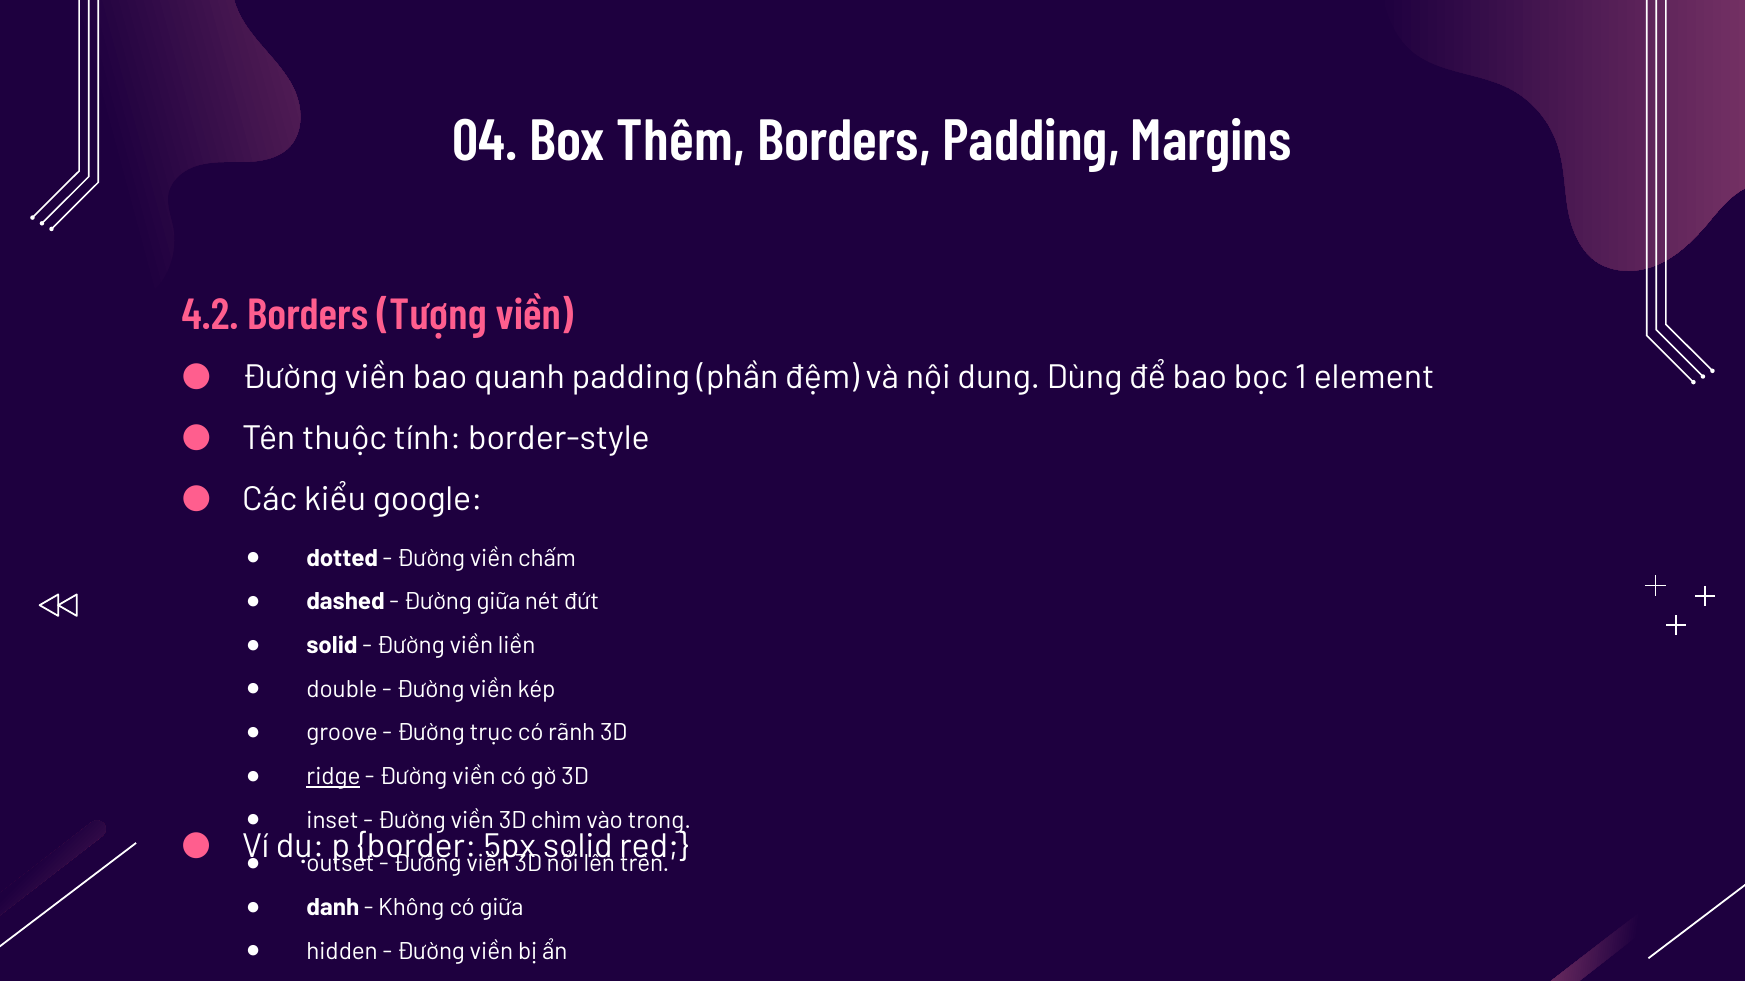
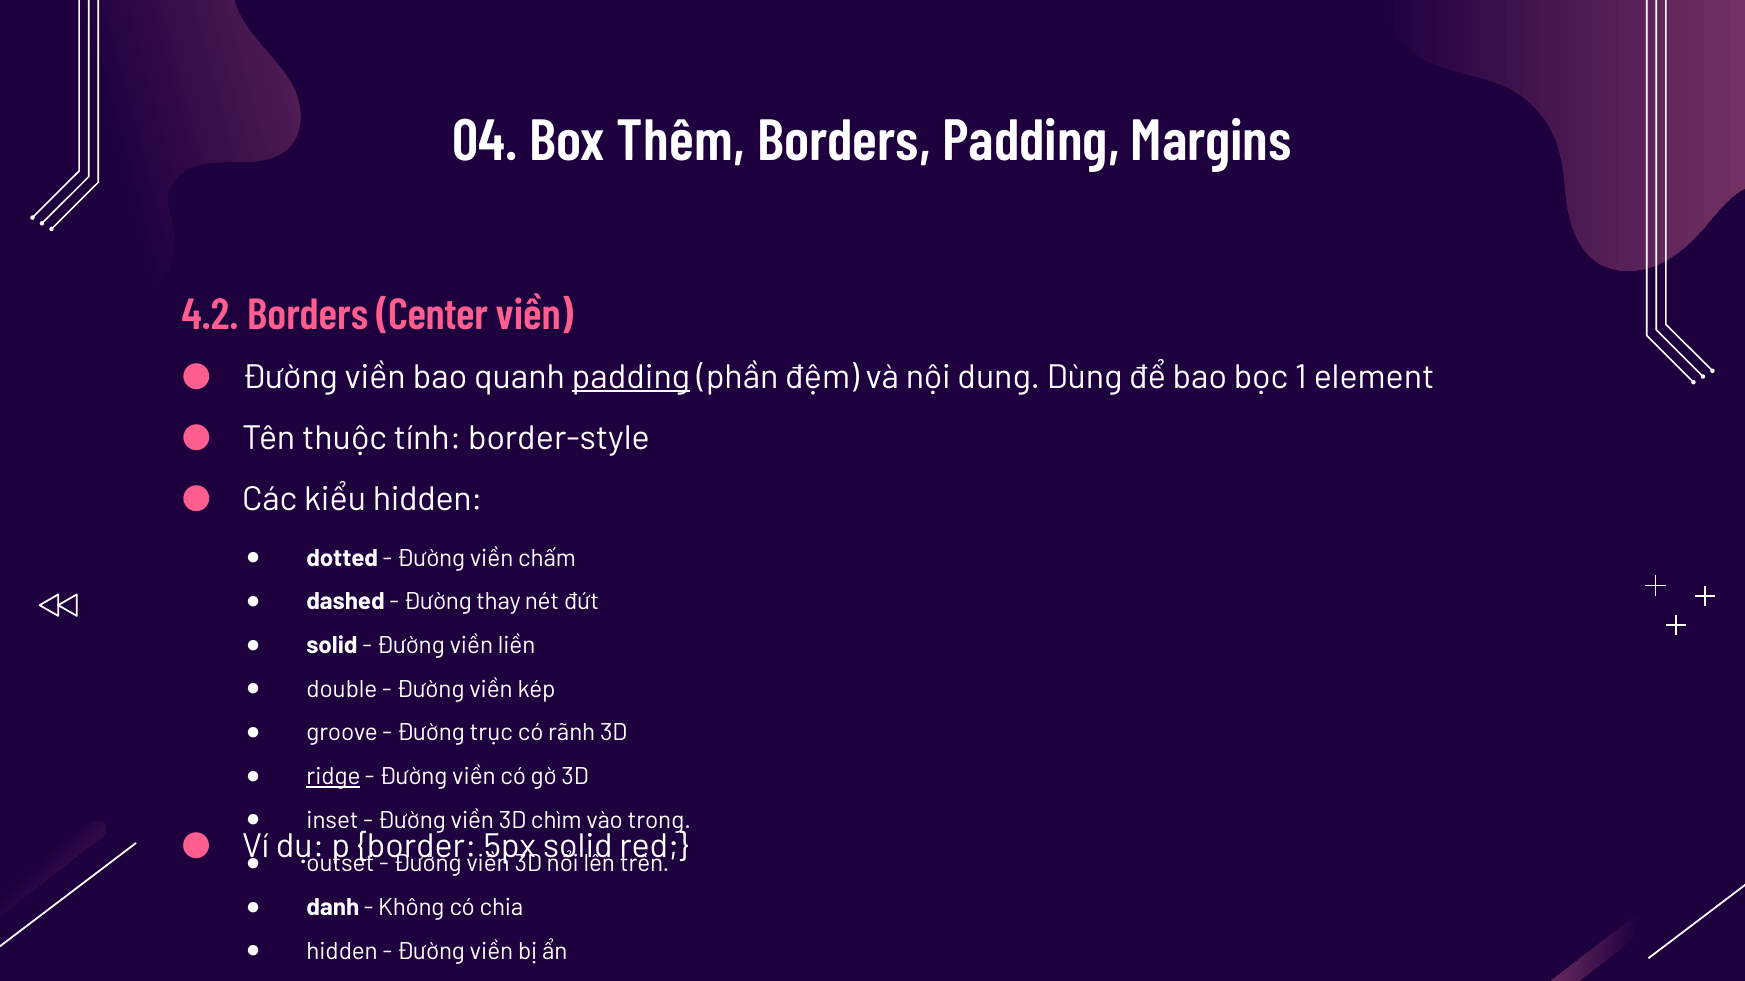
Tượng: Tượng -> Center
padding at (631, 377) underline: none -> present
kiểu google: google -> hidden
Đường giữa: giữa -> thay
có giữa: giữa -> chia
